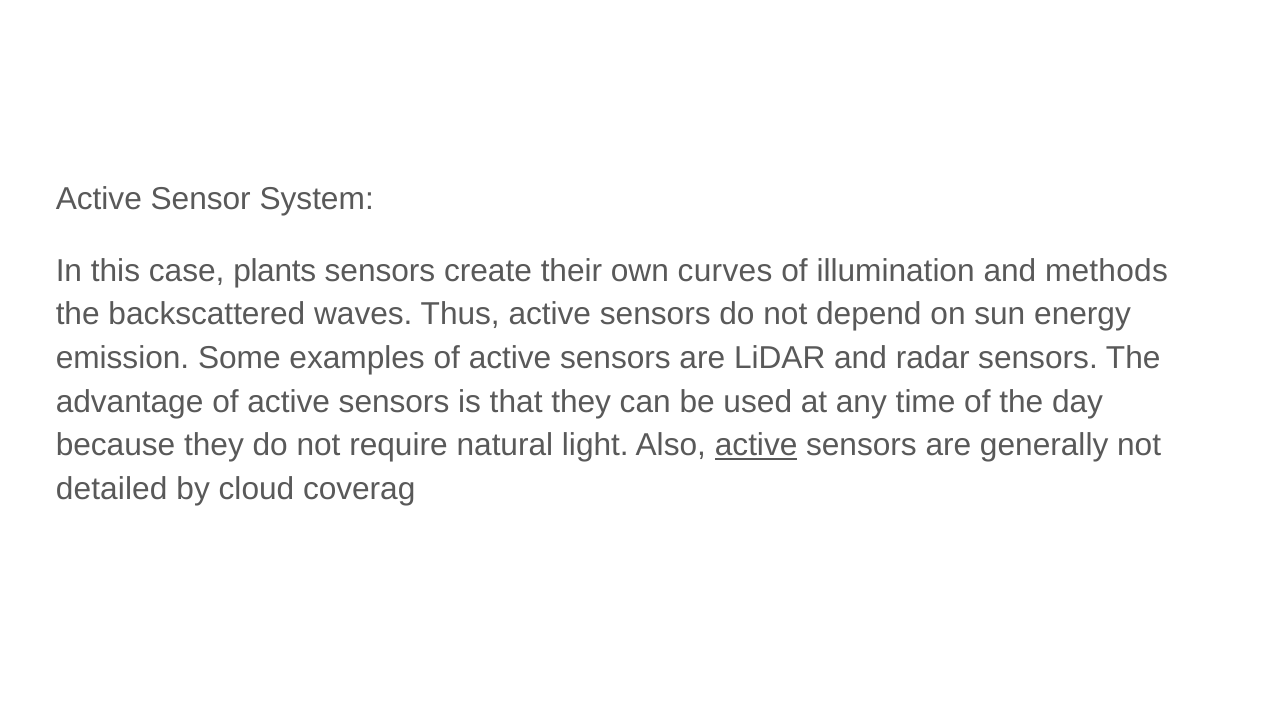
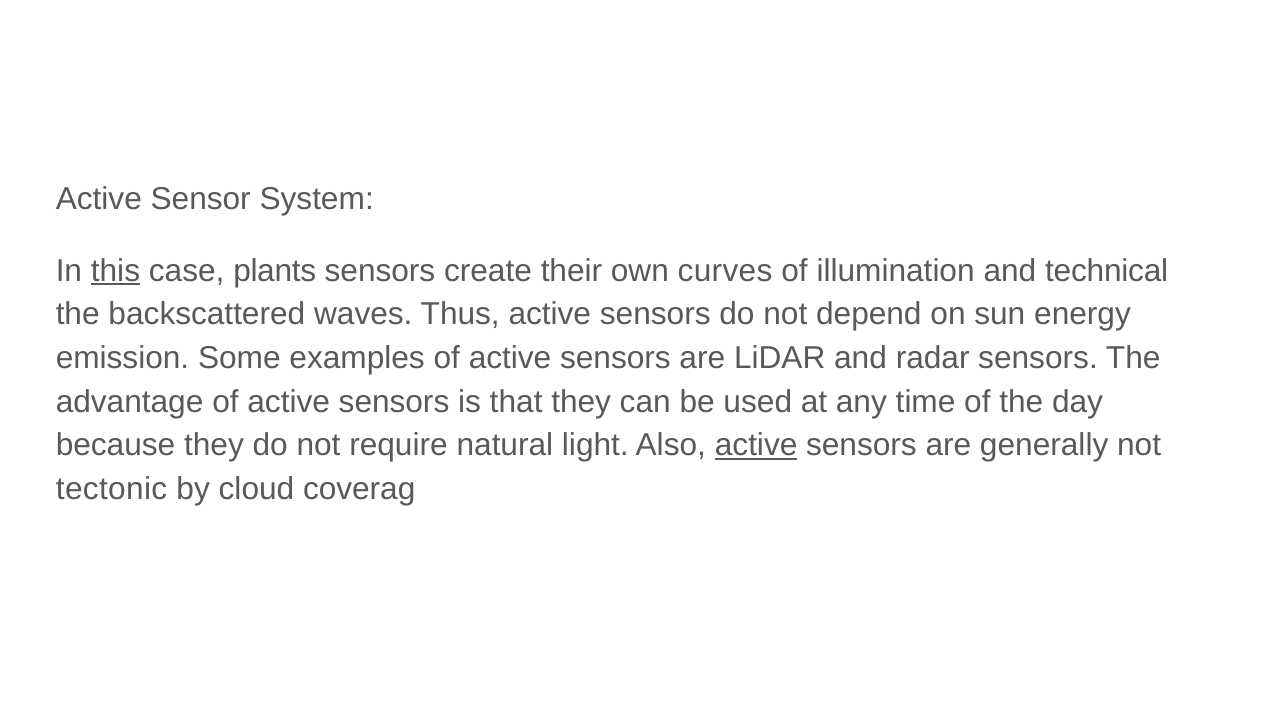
this underline: none -> present
methods: methods -> technical
detailed: detailed -> tectonic
